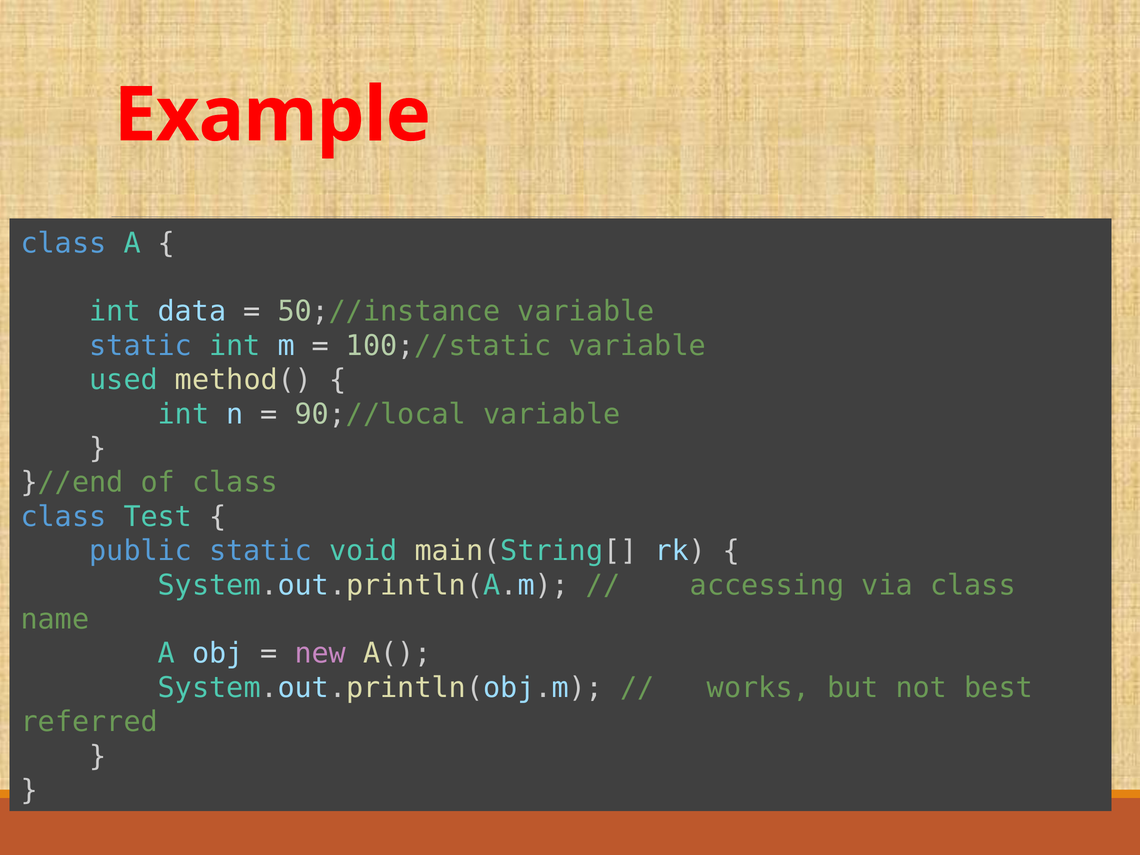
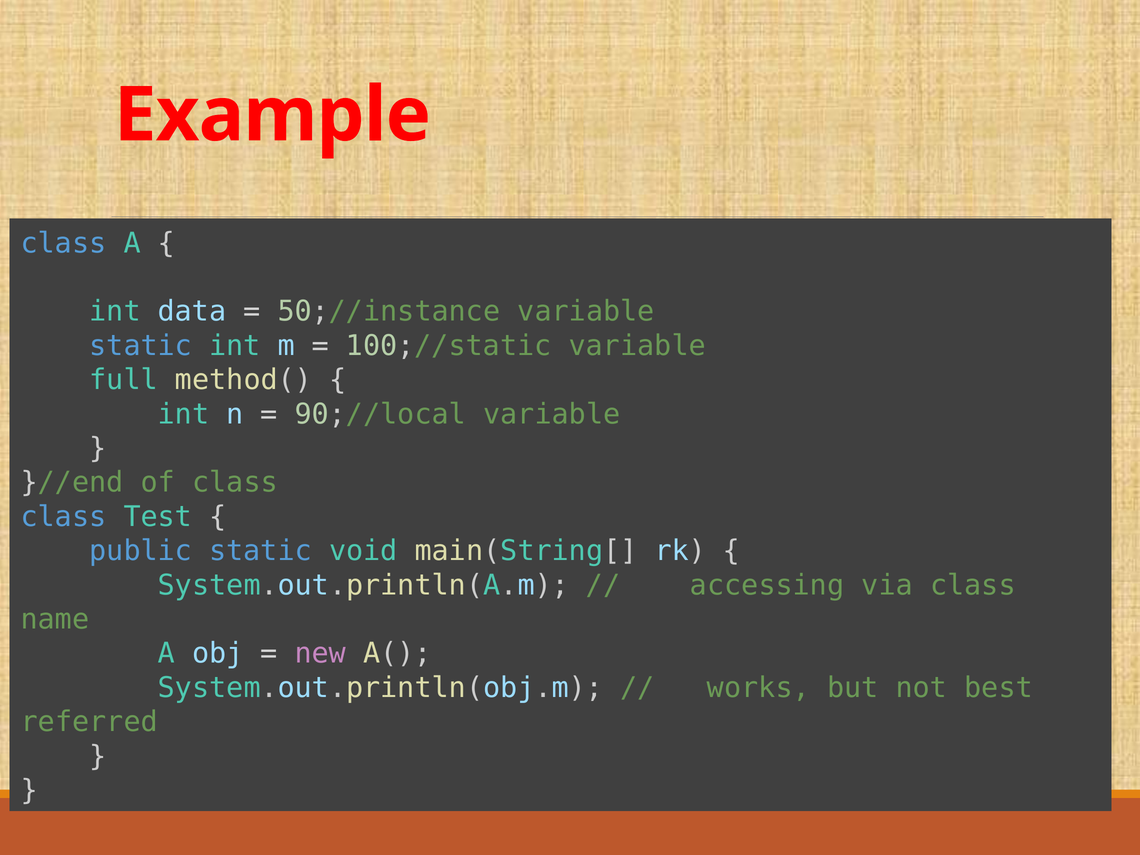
used: used -> full
